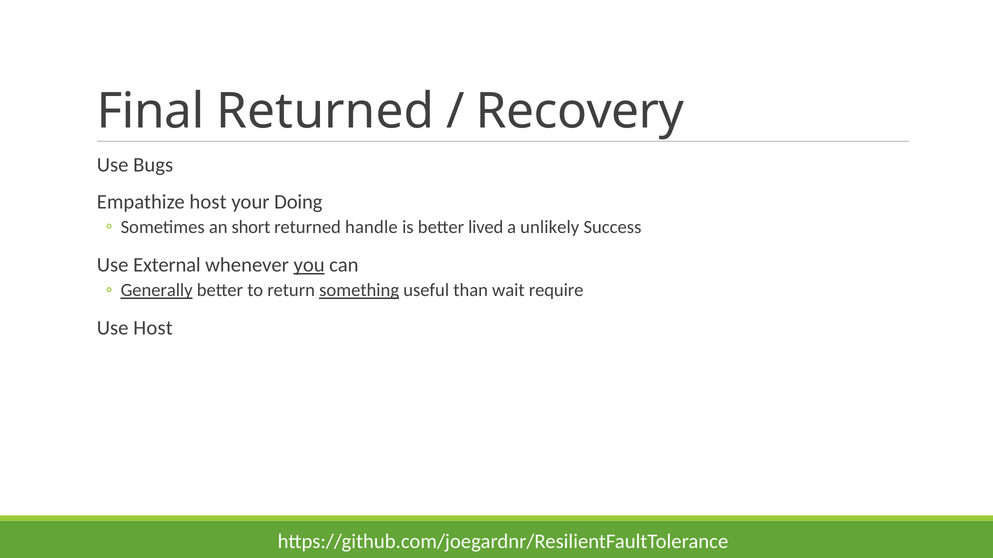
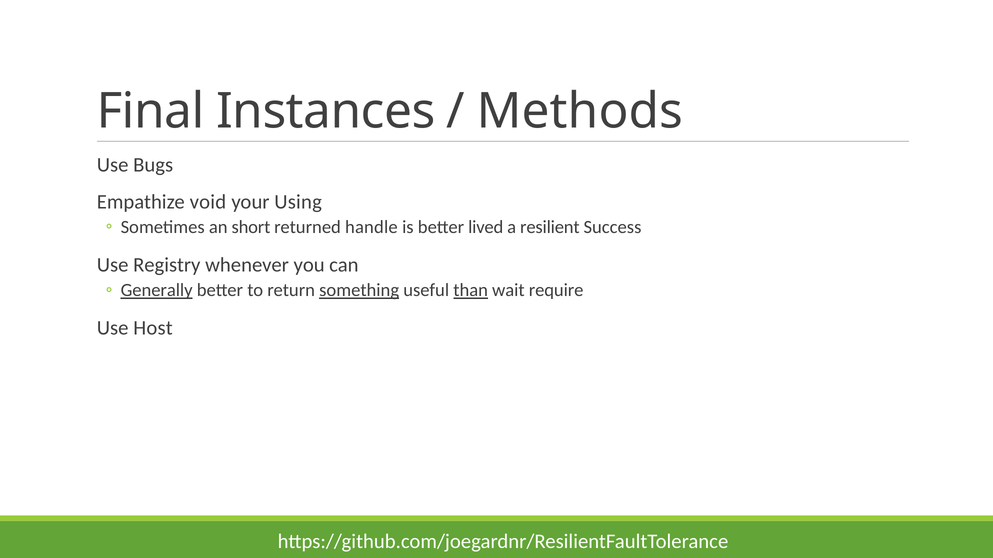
Final Returned: Returned -> Instances
Recovery: Recovery -> Methods
Empathize host: host -> void
Doing: Doing -> Using
unlikely: unlikely -> resilient
External: External -> Registry
you underline: present -> none
than underline: none -> present
